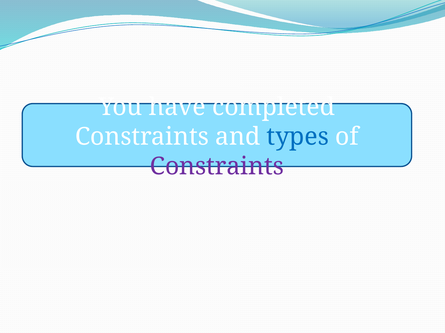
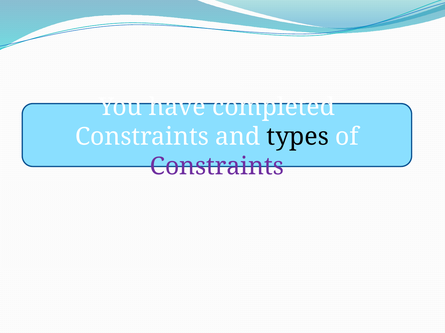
types colour: blue -> black
